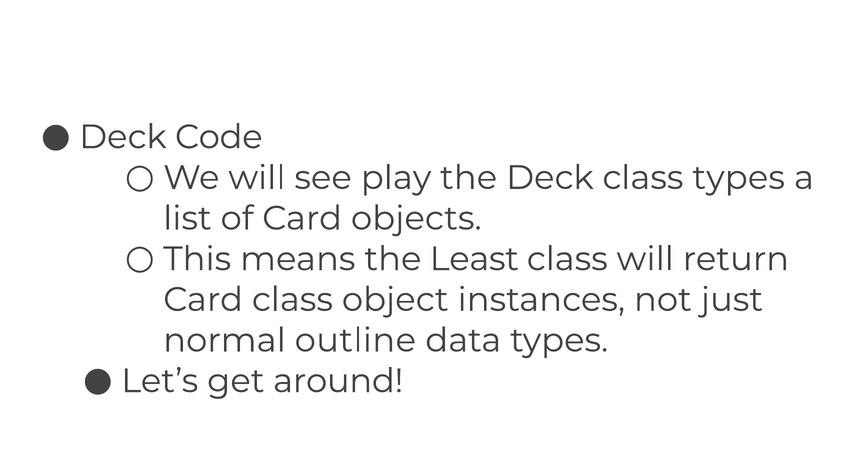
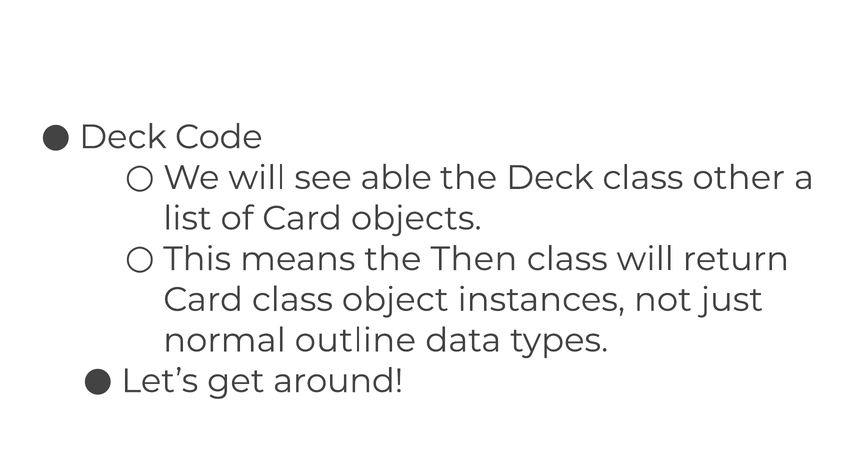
play: play -> able
class types: types -> other
Least: Least -> Then
